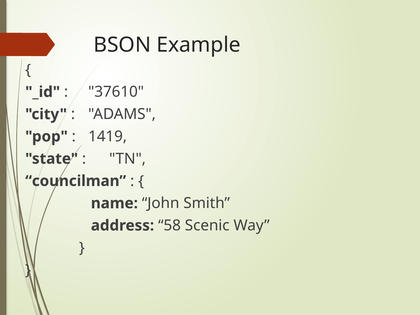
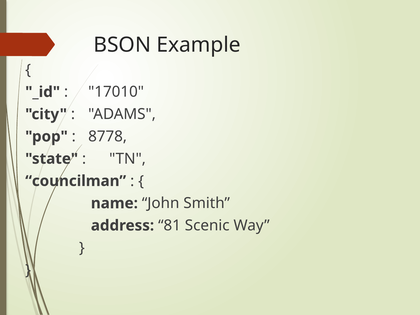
37610: 37610 -> 17010
1419: 1419 -> 8778
58: 58 -> 81
